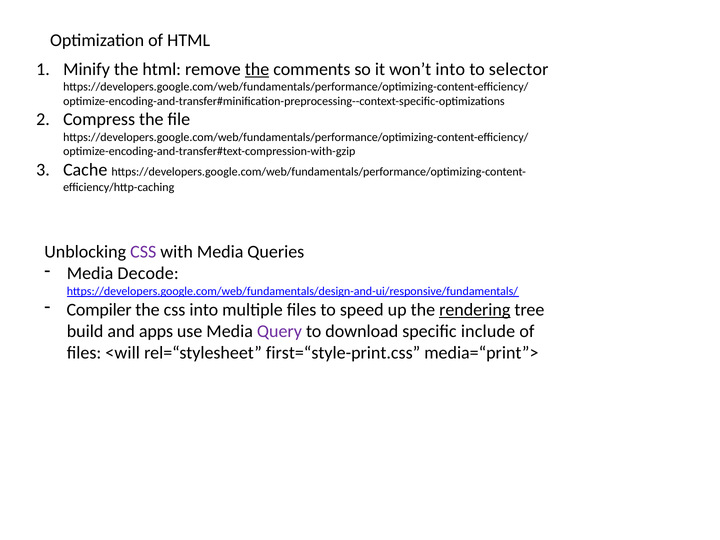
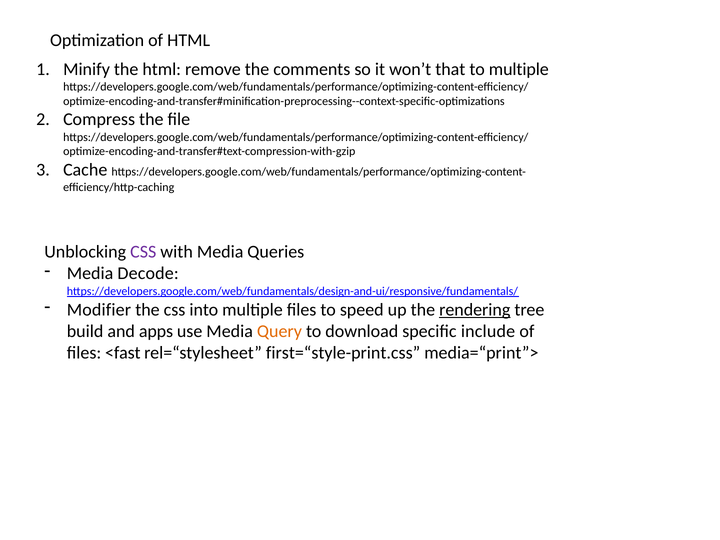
the at (257, 69) underline: present -> none
won’t into: into -> that
to selector: selector -> multiple
Compiler: Compiler -> Modifier
Query colour: purple -> orange
<will: <will -> <fast
